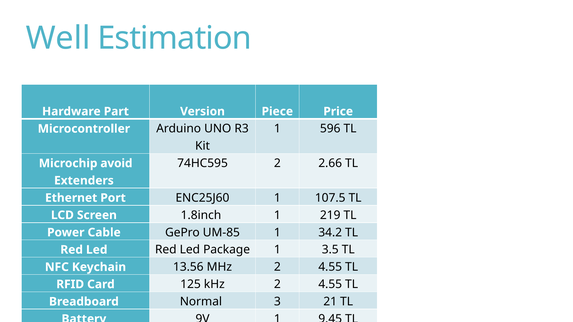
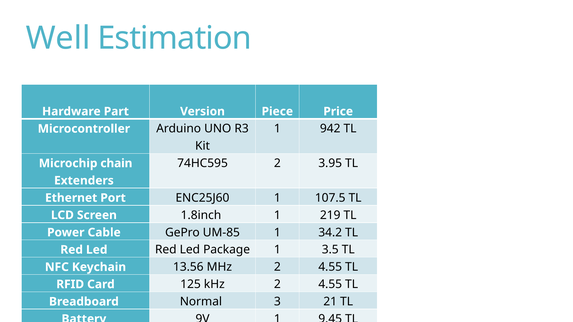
596: 596 -> 942
2.66: 2.66 -> 3.95
avoid: avoid -> chain
